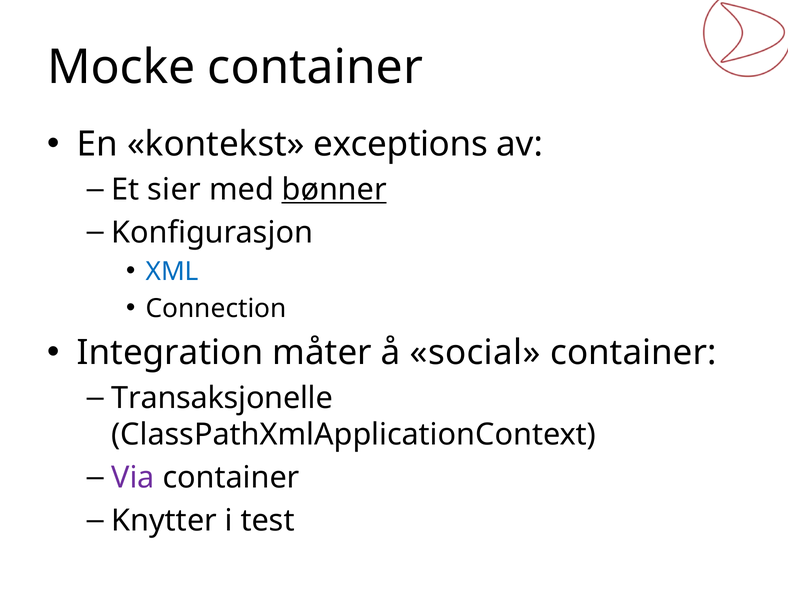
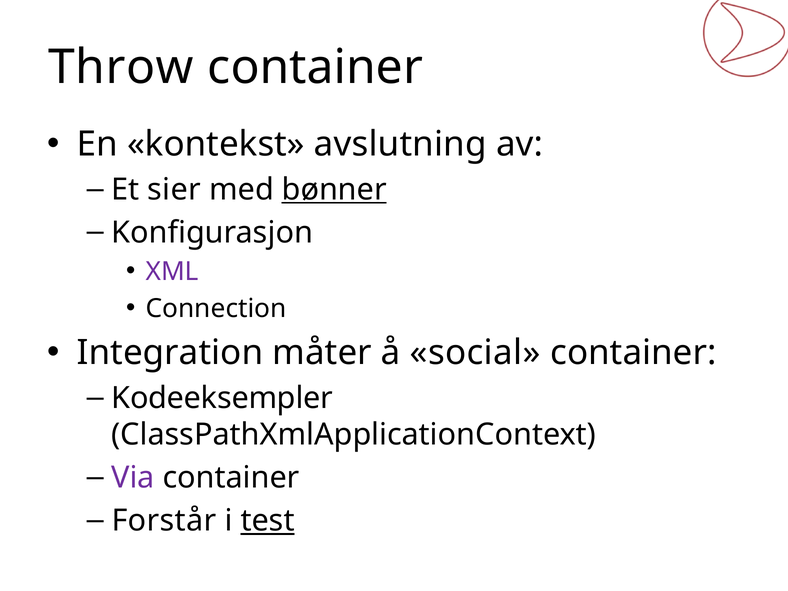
Mocke: Mocke -> Throw
exceptions: exceptions -> avslutning
XML colour: blue -> purple
Transaksjonelle: Transaksjonelle -> Kodeeksempler
Knytter: Knytter -> Forstår
test underline: none -> present
